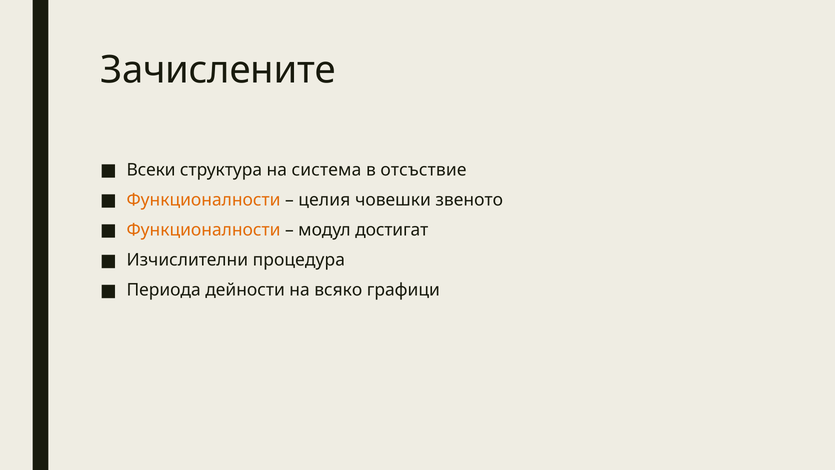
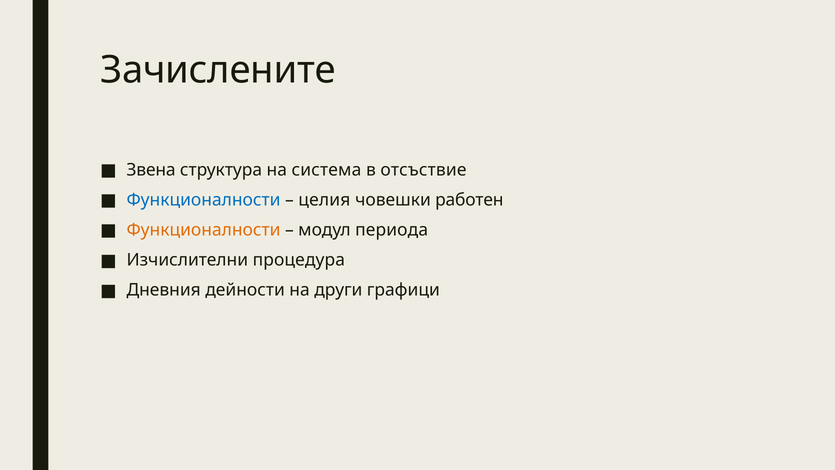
Всеки: Всеки -> Звена
Функционалности at (203, 200) colour: orange -> blue
звеното: звеното -> работен
достигат: достигат -> периода
Периода: Периода -> Дневния
всяко: всяко -> други
